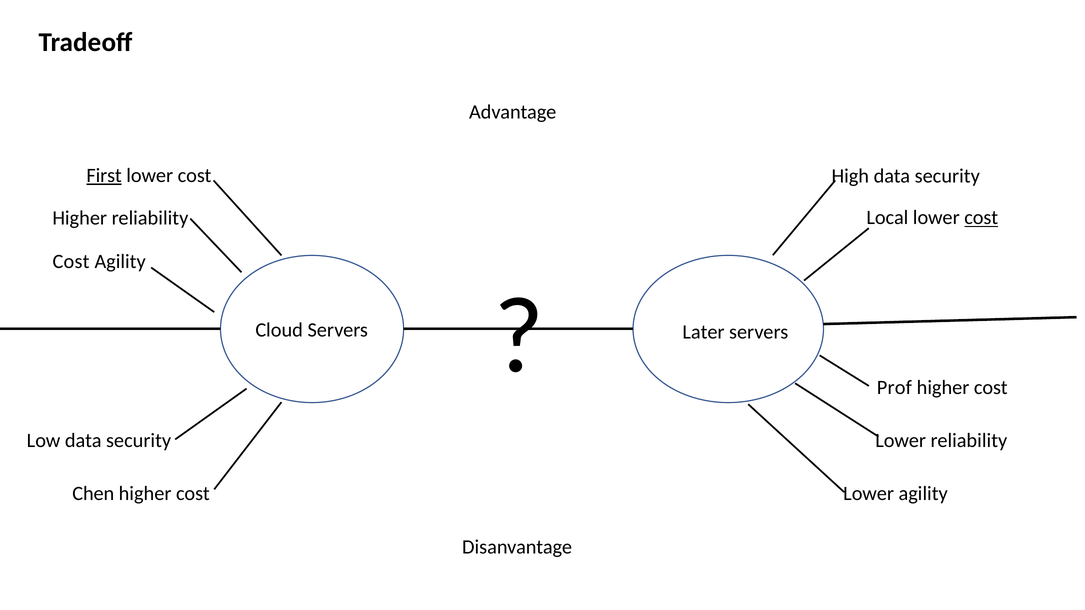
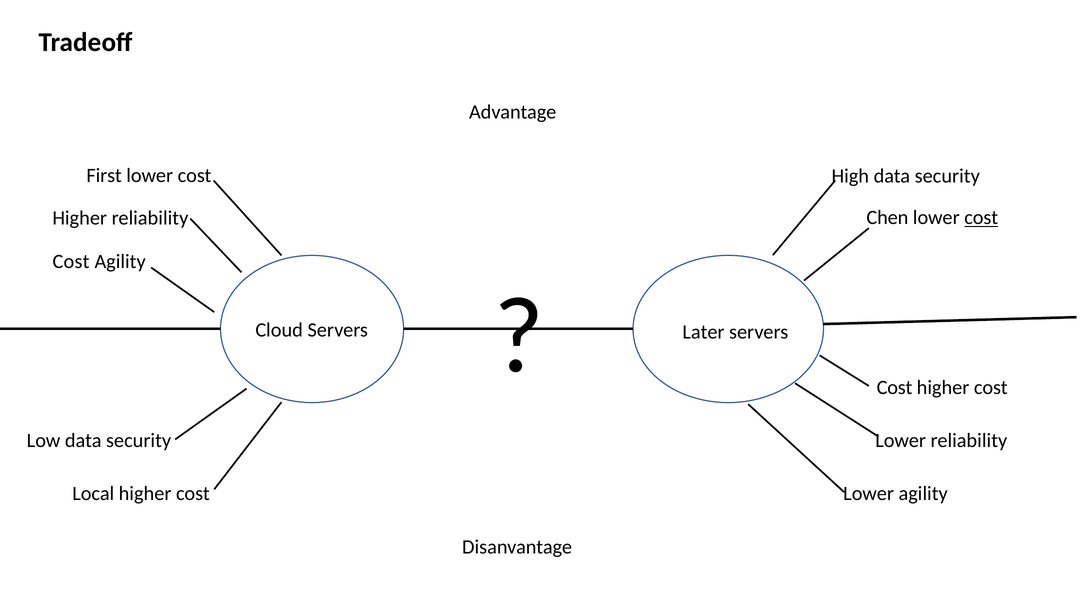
First underline: present -> none
Local: Local -> Chen
Prof at (894, 388): Prof -> Cost
Chen: Chen -> Local
